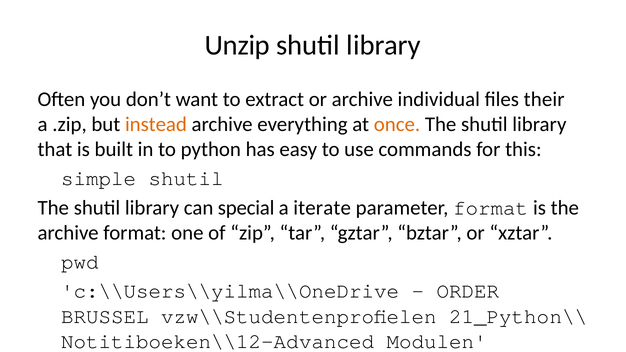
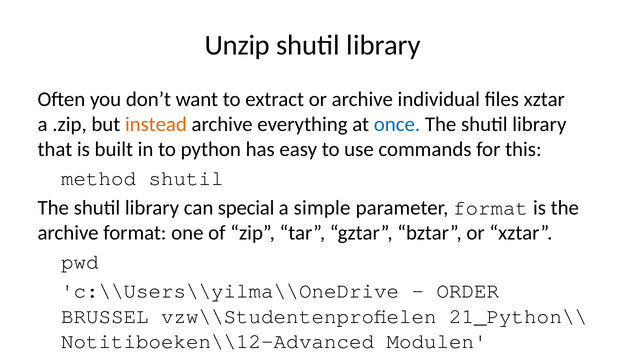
files their: their -> xztar
once colour: orange -> blue
simple: simple -> method
iterate: iterate -> simple
